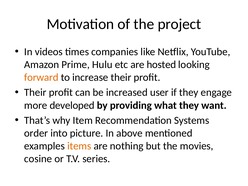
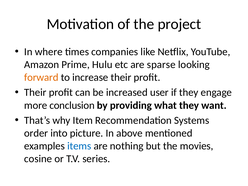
videos: videos -> where
hosted: hosted -> sparse
developed: developed -> conclusion
items colour: orange -> blue
